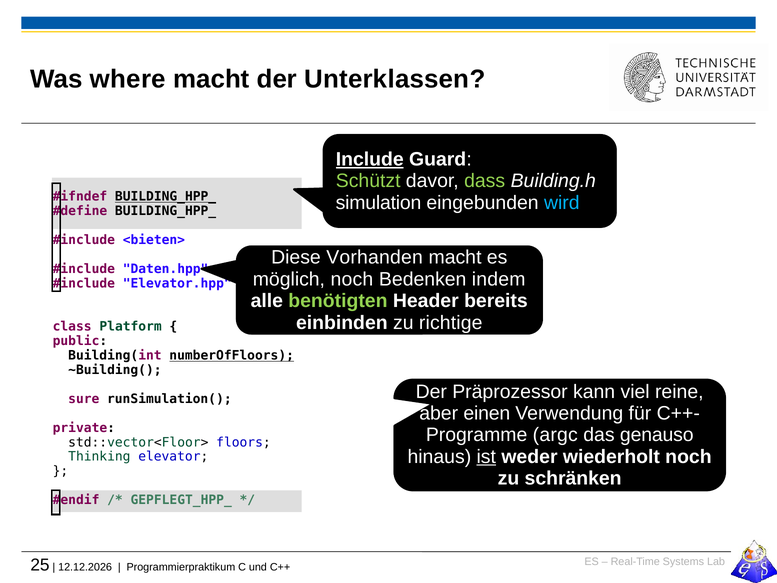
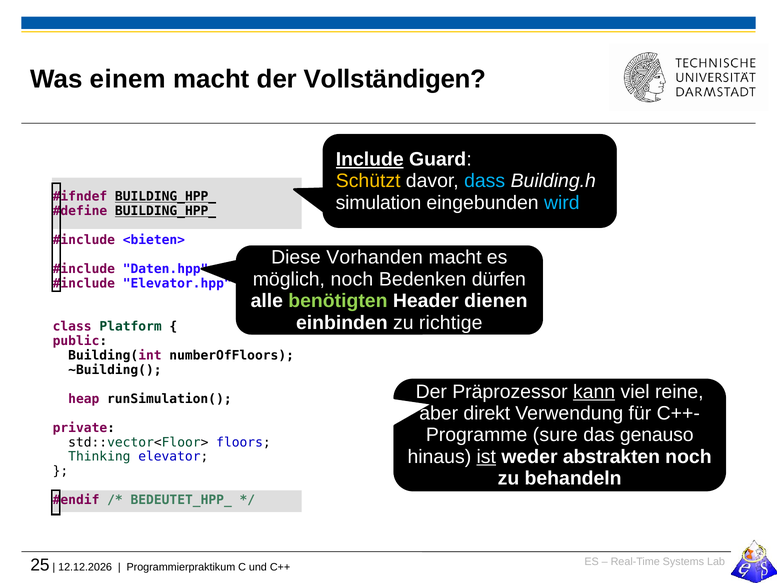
where: where -> einem
Unterklassen: Unterklassen -> Vollständigen
Schützt colour: light green -> yellow
dass colour: light green -> light blue
BUILDING_HPP_ at (166, 211) underline: none -> present
indem: indem -> dürfen
bereits: bereits -> dienen
numberOfFloors underline: present -> none
kann underline: none -> present
sure: sure -> heap
einen: einen -> direkt
argc: argc -> sure
wiederholt: wiederholt -> abstrakten
schränken: schränken -> behandeln
GEPFLEGT_HPP_: GEPFLEGT_HPP_ -> BEDEUTET_HPP_
